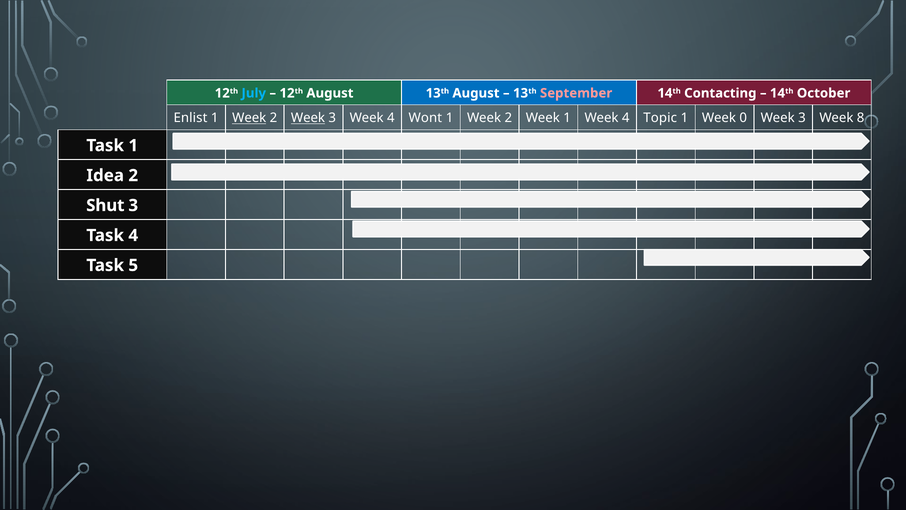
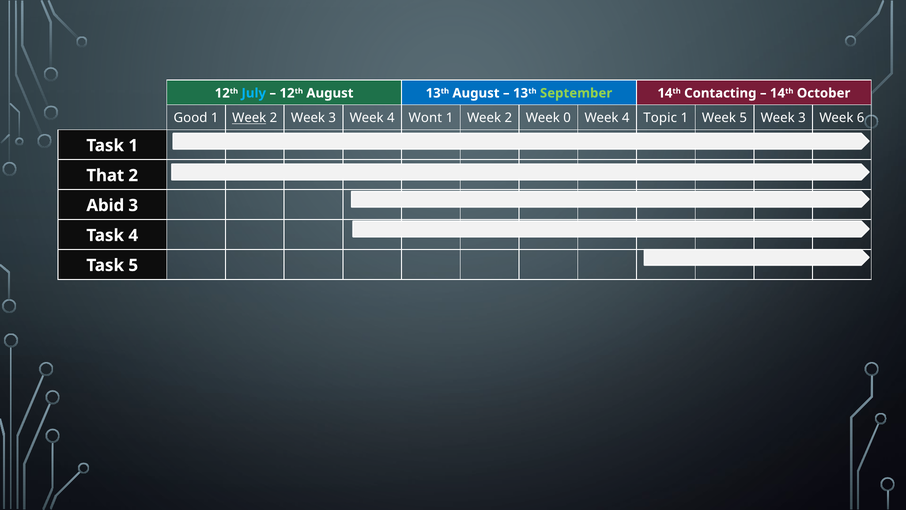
September colour: pink -> light green
Enlist: Enlist -> Good
Week at (308, 118) underline: present -> none
Week 1: 1 -> 0
Week 0: 0 -> 5
8: 8 -> 6
Idea: Idea -> That
Shut: Shut -> Abid
